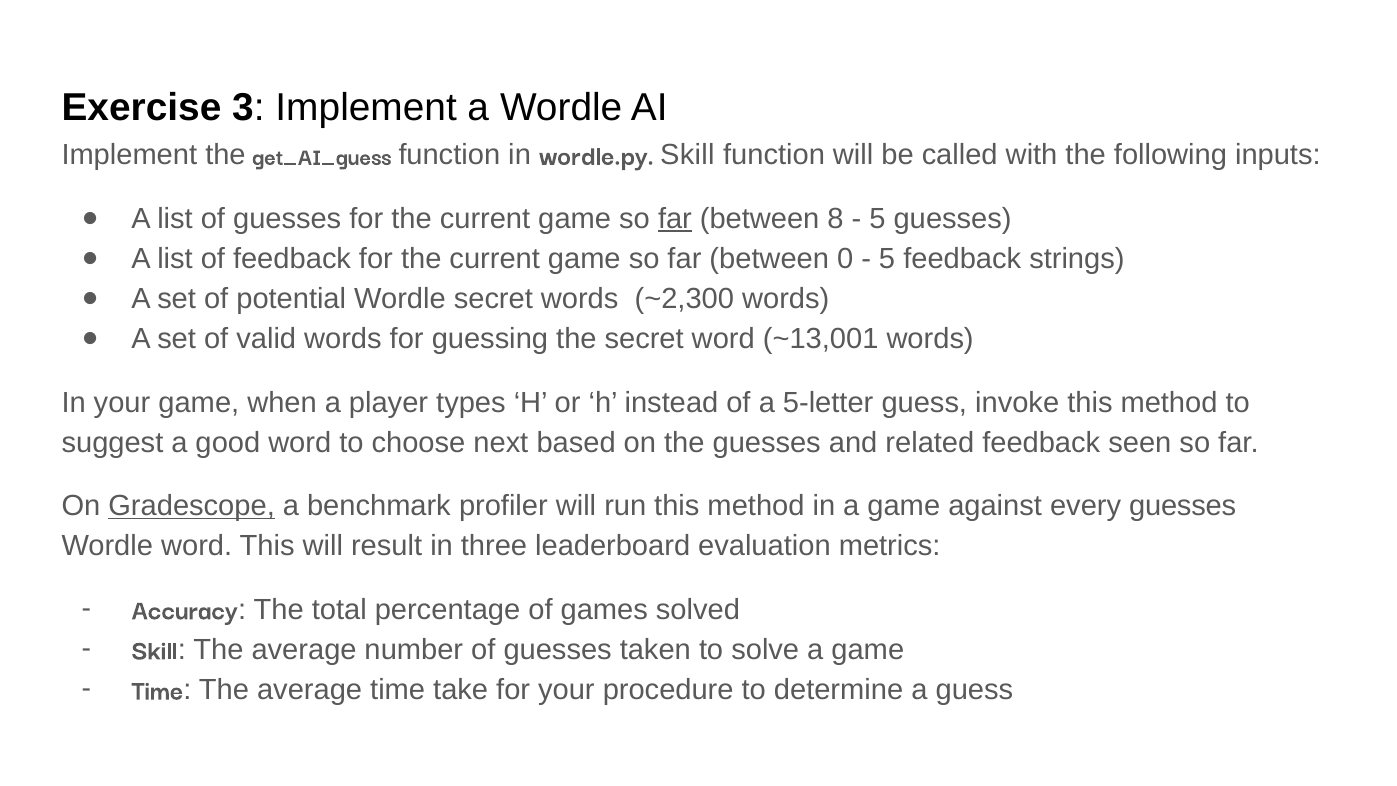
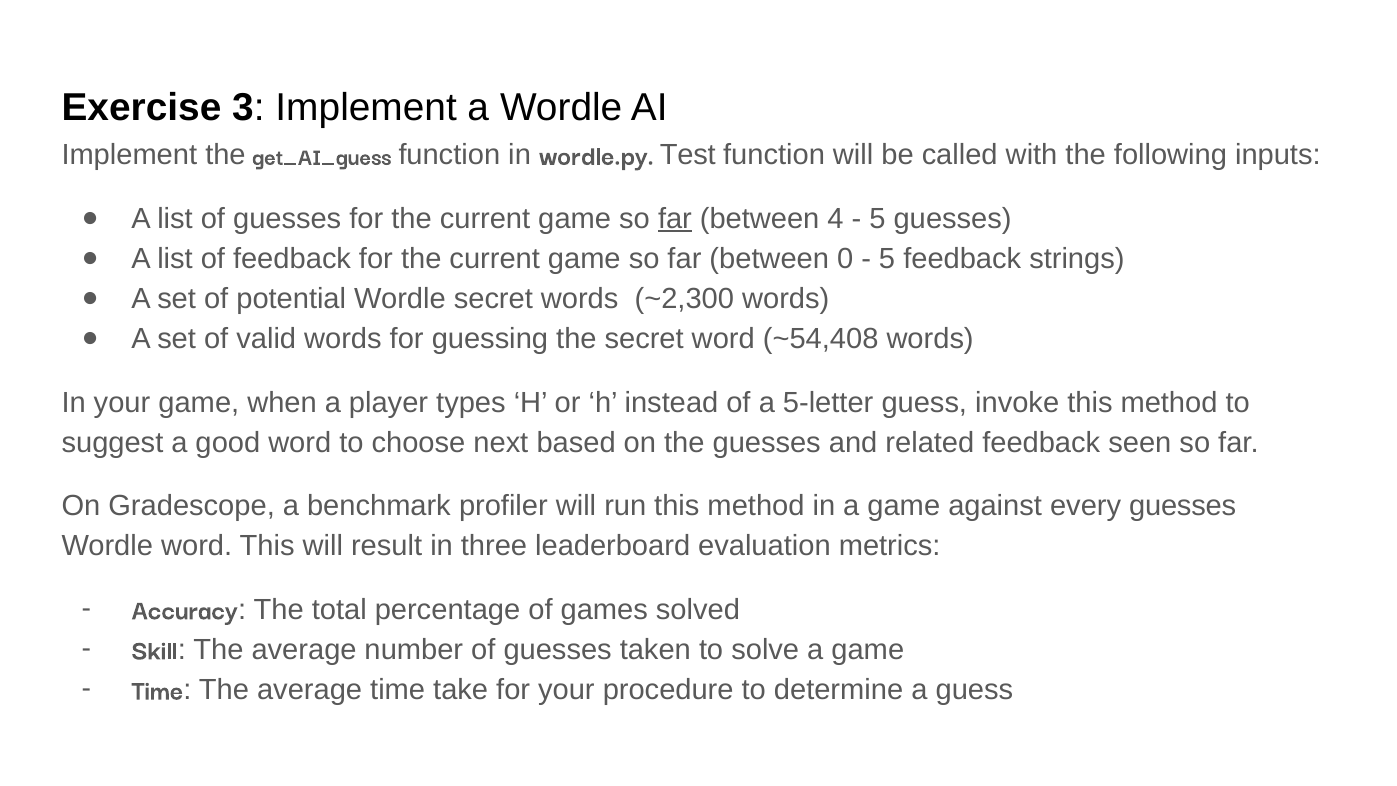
wordle.py Skill: Skill -> Test
8: 8 -> 4
~13,001: ~13,001 -> ~54,408
Gradescope underline: present -> none
